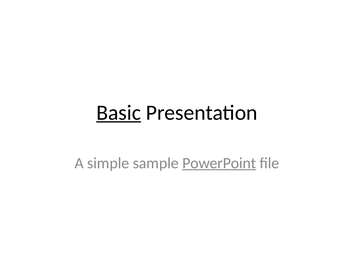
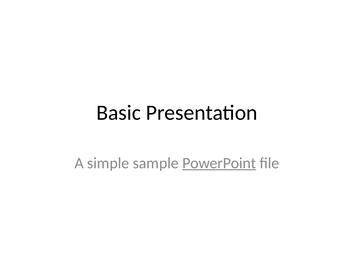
Basic underline: present -> none
